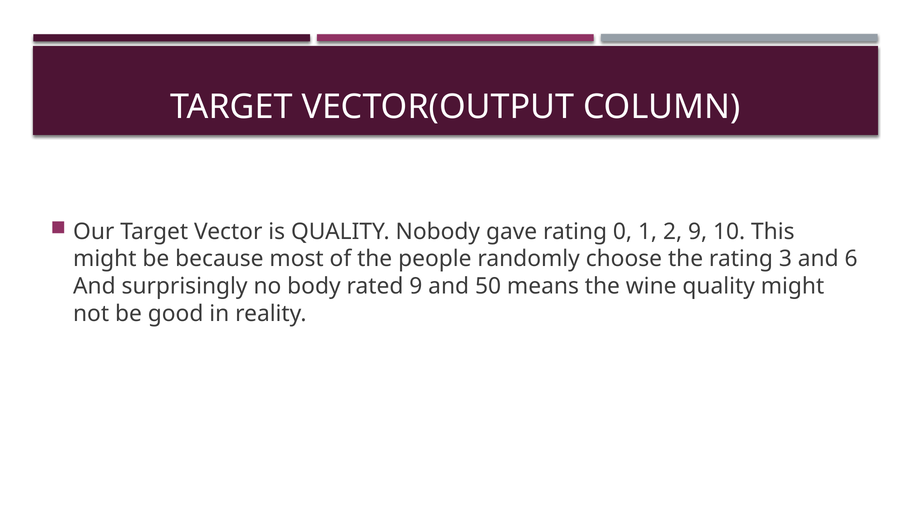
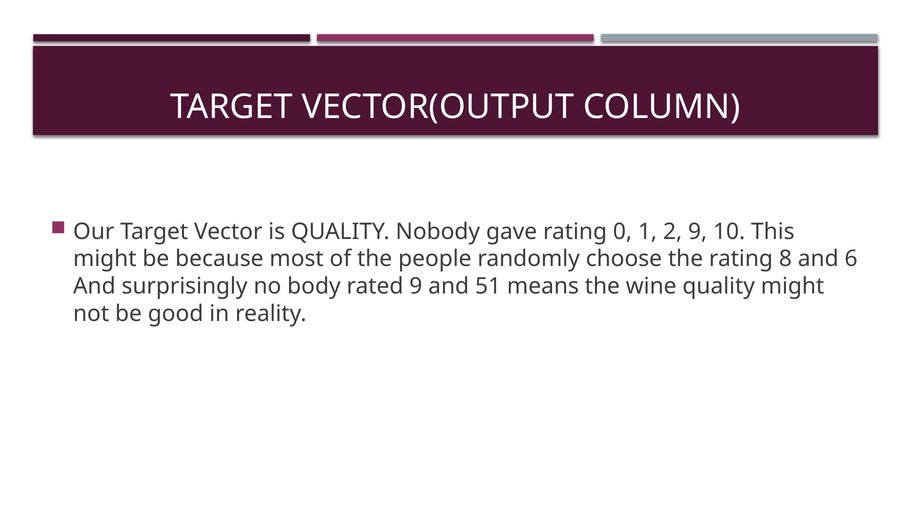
3: 3 -> 8
50: 50 -> 51
